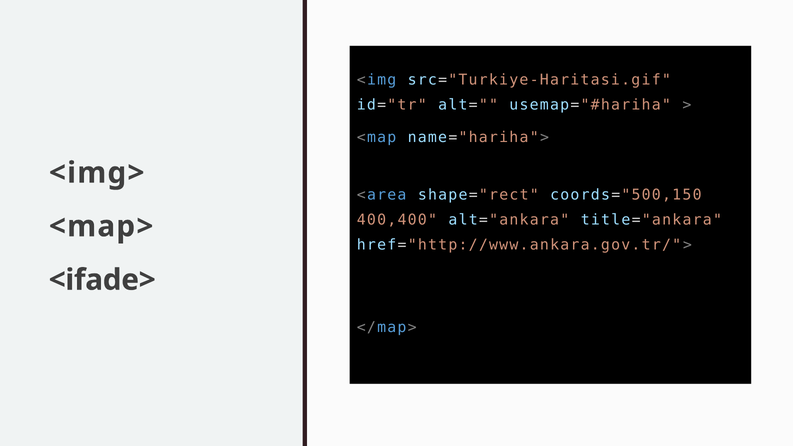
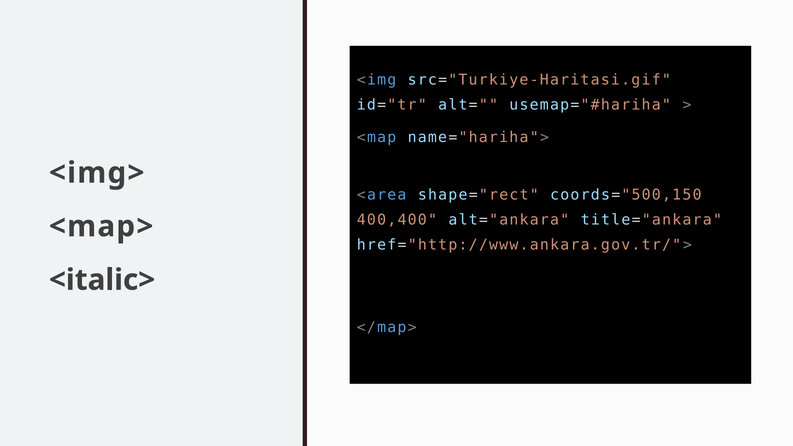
<ifade>: <ifade> -> <italic>
